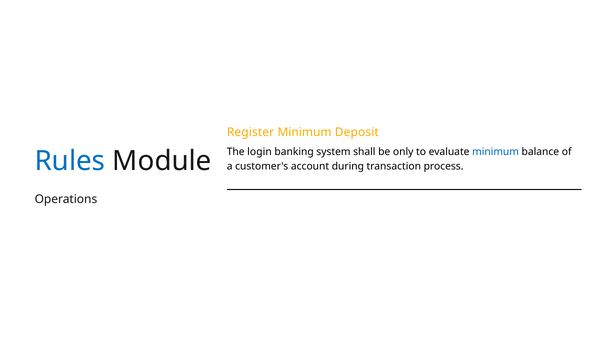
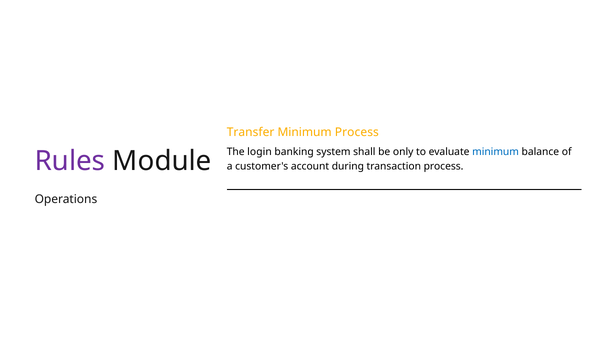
Register: Register -> Transfer
Minimum Deposit: Deposit -> Process
Rules colour: blue -> purple
